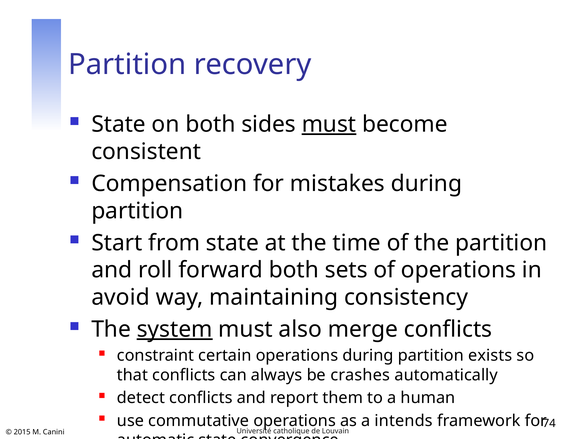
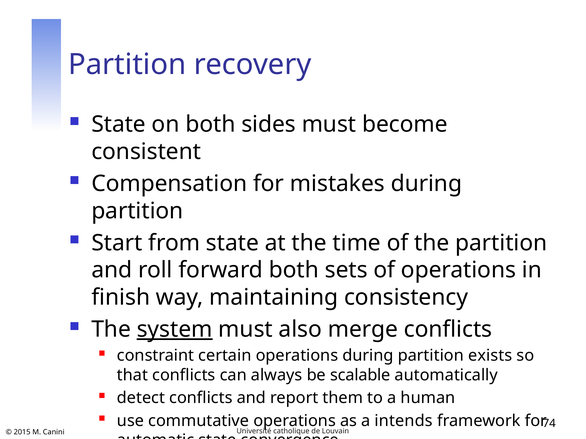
must at (329, 125) underline: present -> none
avoid: avoid -> finish
crashes: crashes -> scalable
